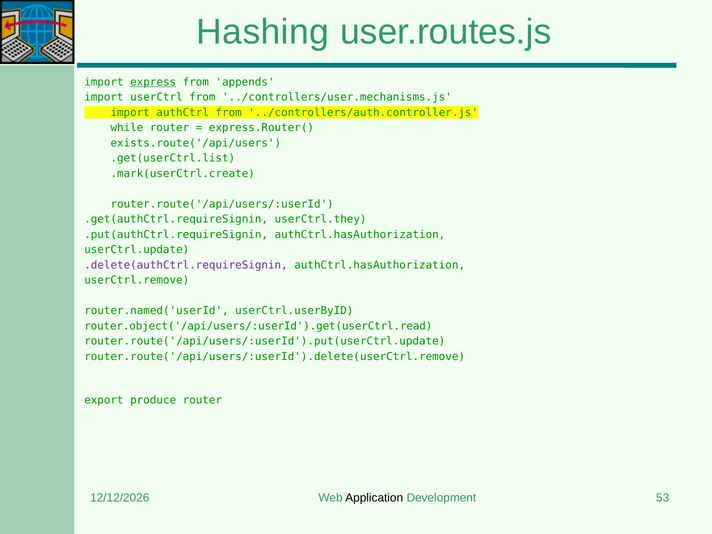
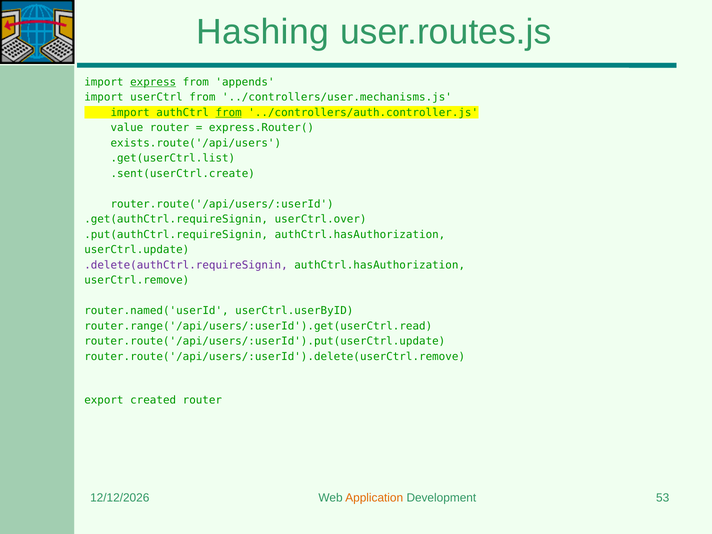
from at (229, 113) underline: none -> present
while: while -> value
.mark(userCtrl.create: .mark(userCtrl.create -> .sent(userCtrl.create
userCtrl.they: userCtrl.they -> userCtrl.over
router.object('/api/users/:userId').get(userCtrl.read: router.object('/api/users/:userId').get(userCtrl.read -> router.range('/api/users/:userId').get(userCtrl.read
produce: produce -> created
Application colour: black -> orange
